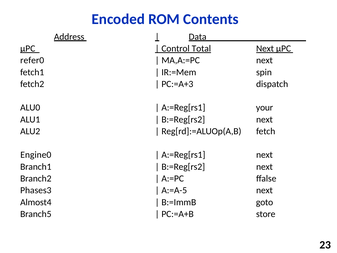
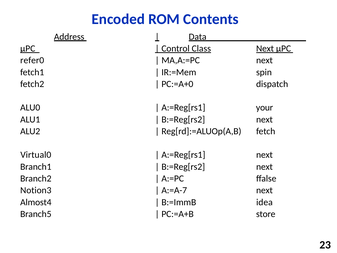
Total: Total -> Class
PC:=A+3: PC:=A+3 -> PC:=A+0
Engine0: Engine0 -> Virtual0
Phases3: Phases3 -> Notion3
A:=A-5: A:=A-5 -> A:=A-7
goto: goto -> idea
